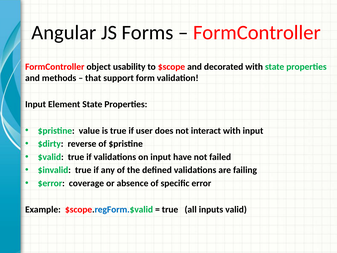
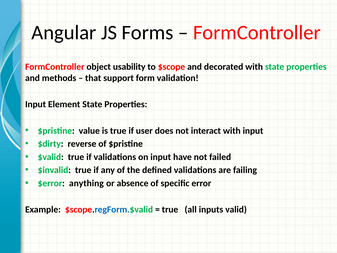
coverage: coverage -> anything
